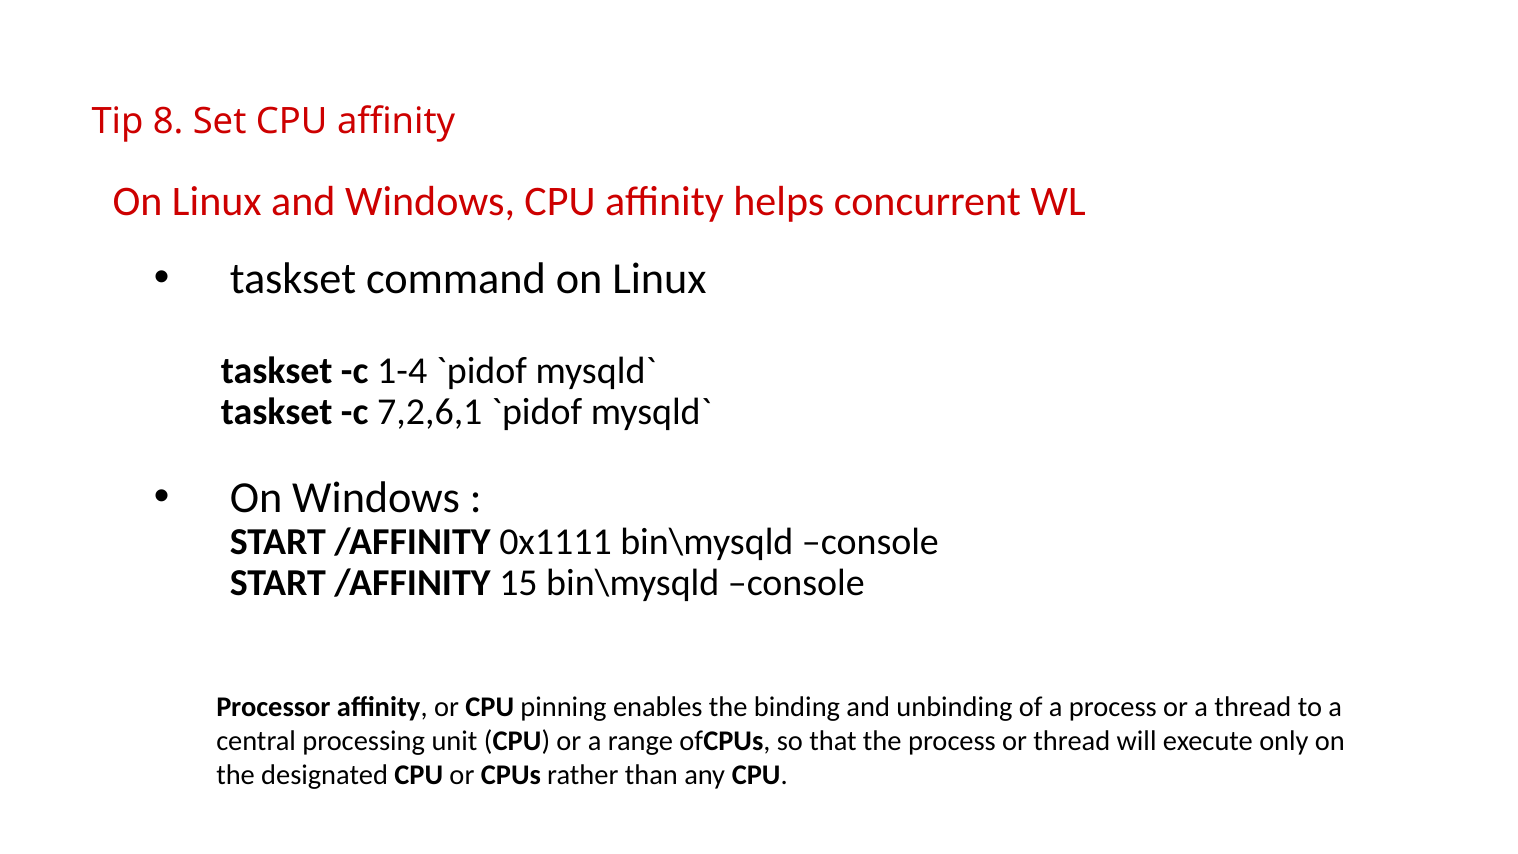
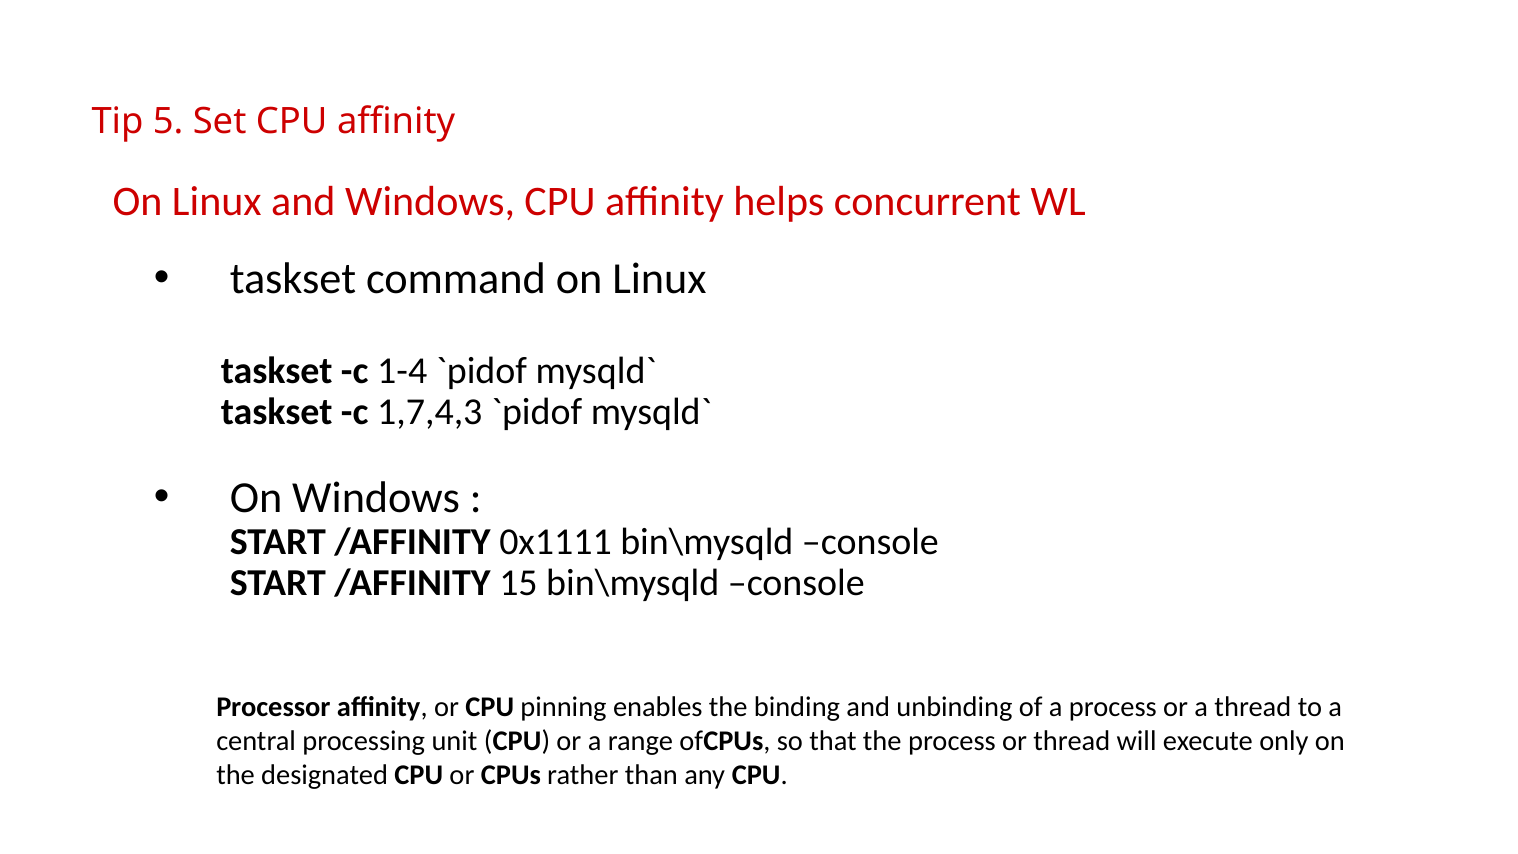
8: 8 -> 5
7,2,6,1: 7,2,6,1 -> 1,7,4,3
